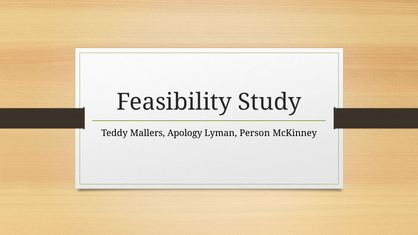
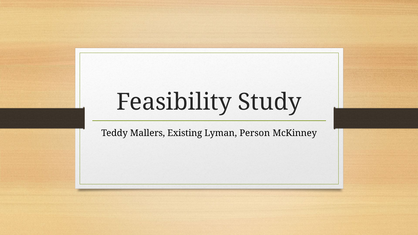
Apology: Apology -> Existing
